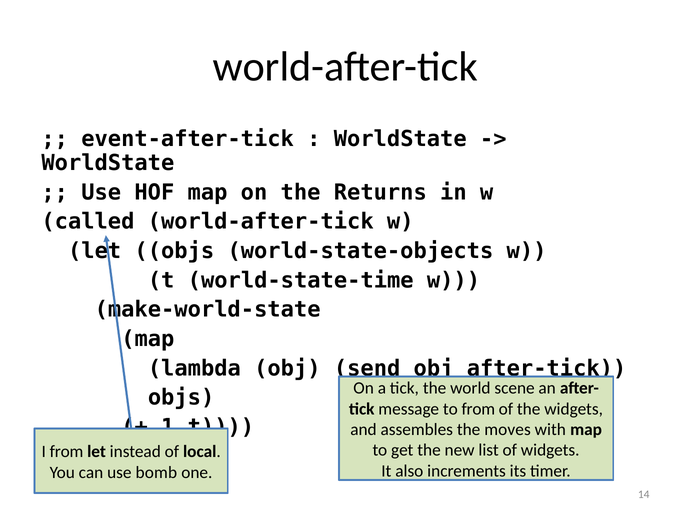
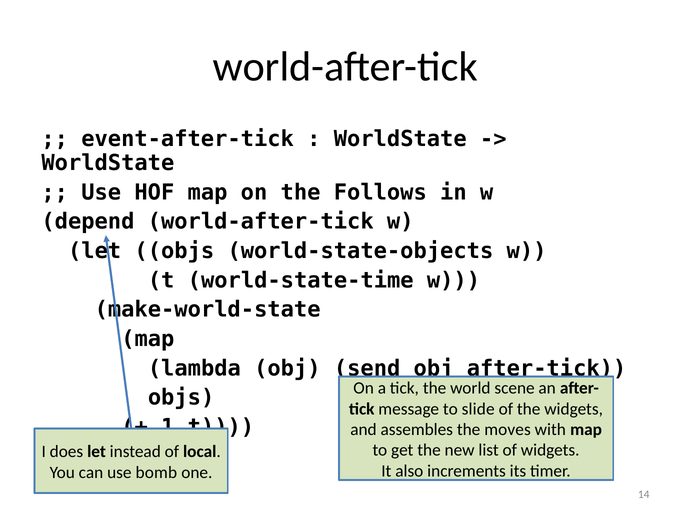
Returns: Returns -> Follows
called: called -> depend
to from: from -> slide
I from: from -> does
